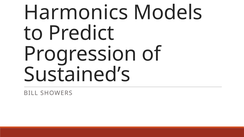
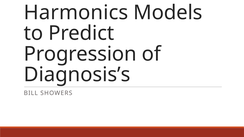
Sustained’s: Sustained’s -> Diagnosis’s
